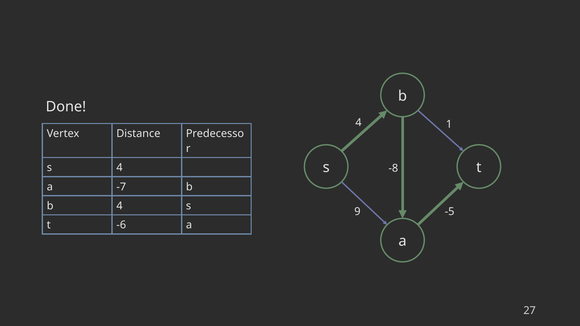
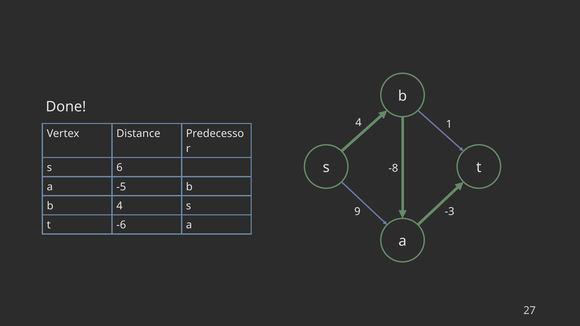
s 4: 4 -> 6
-7: -7 -> -5
-5: -5 -> -3
